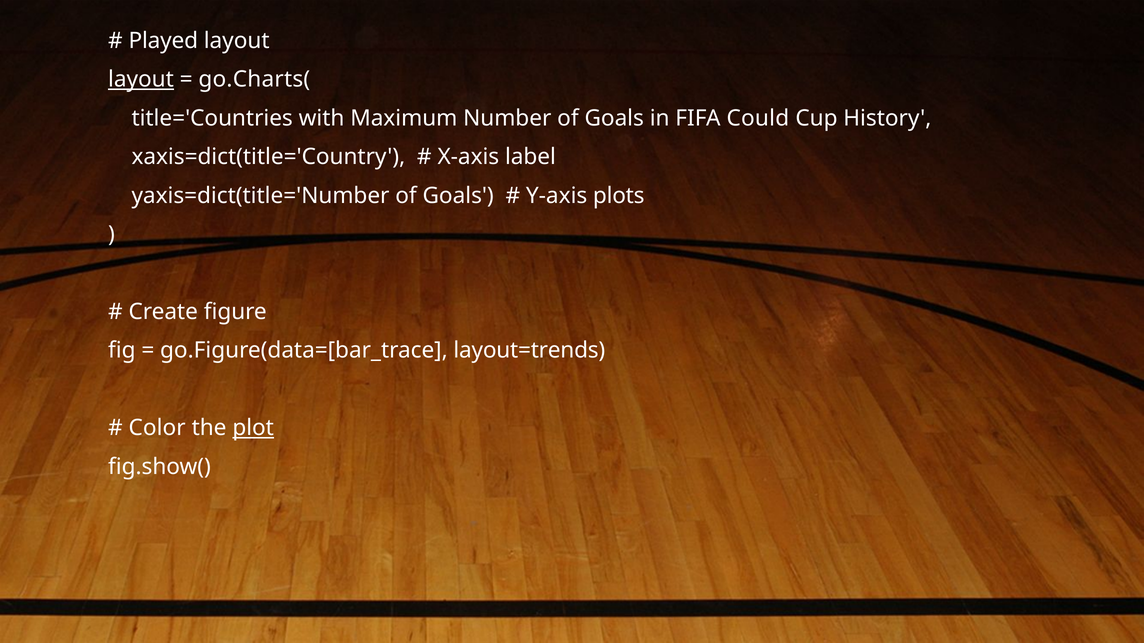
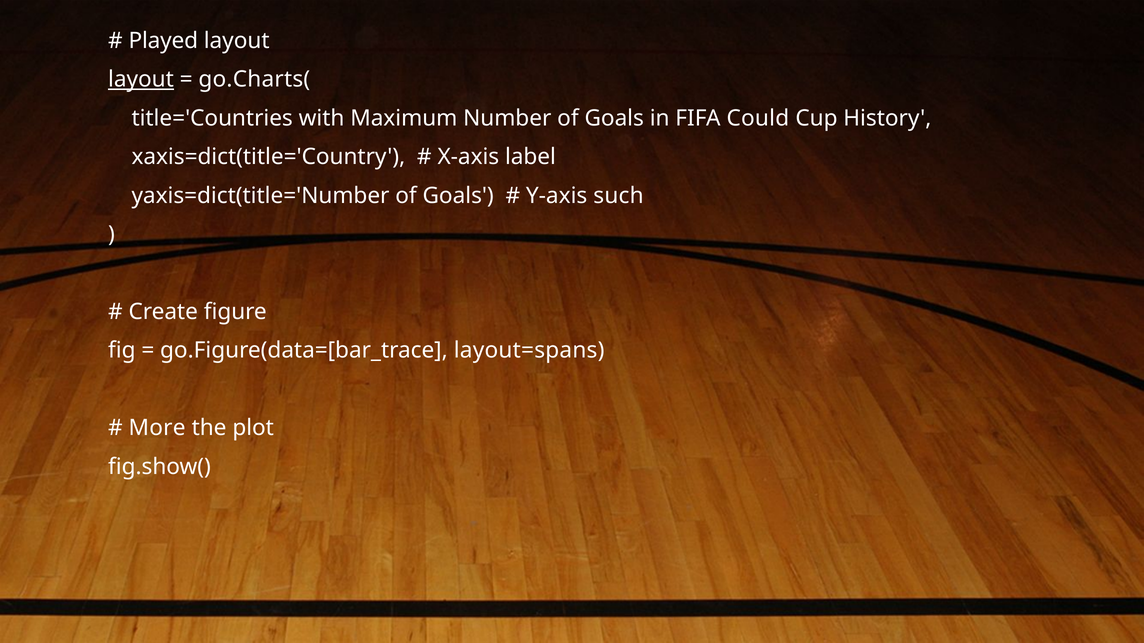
plots: plots -> such
layout=trends: layout=trends -> layout=spans
Color: Color -> More
plot underline: present -> none
